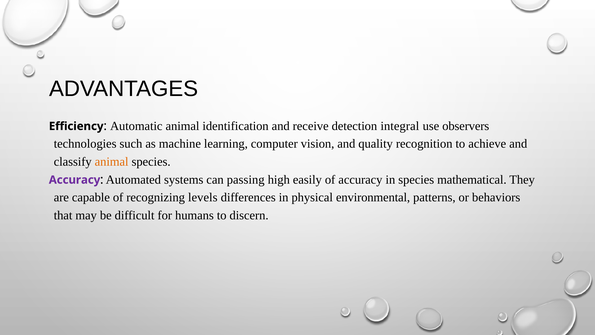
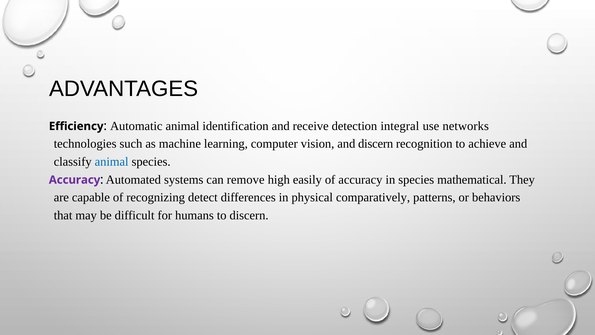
observers: observers -> networks
and quality: quality -> discern
animal at (112, 162) colour: orange -> blue
passing: passing -> remove
levels: levels -> detect
environmental: environmental -> comparatively
